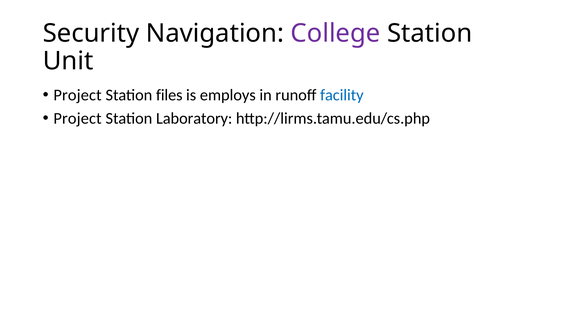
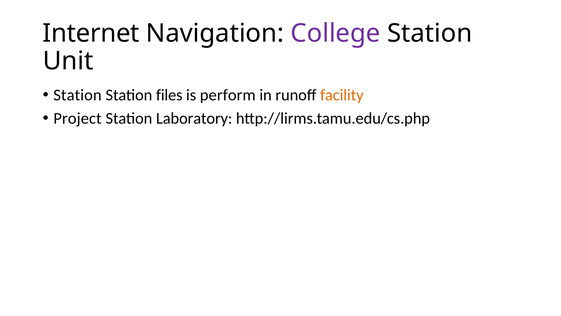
Security: Security -> Internet
Project at (78, 95): Project -> Station
employs: employs -> perform
facility colour: blue -> orange
